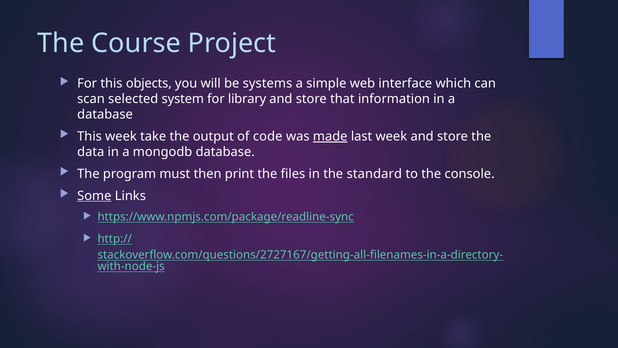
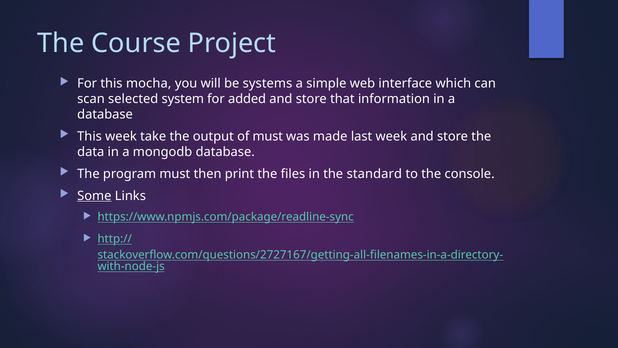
objects: objects -> mocha
library: library -> added
of code: code -> must
made underline: present -> none
